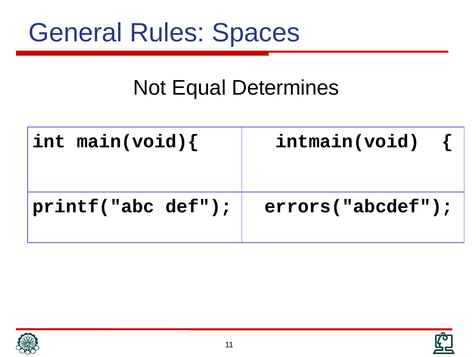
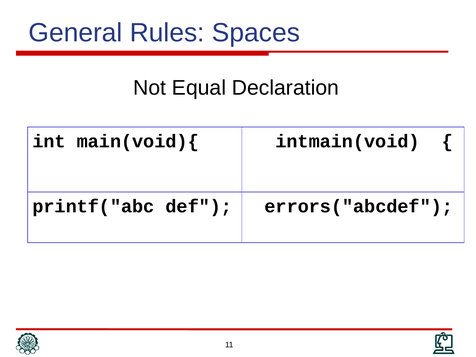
Determines: Determines -> Declaration
